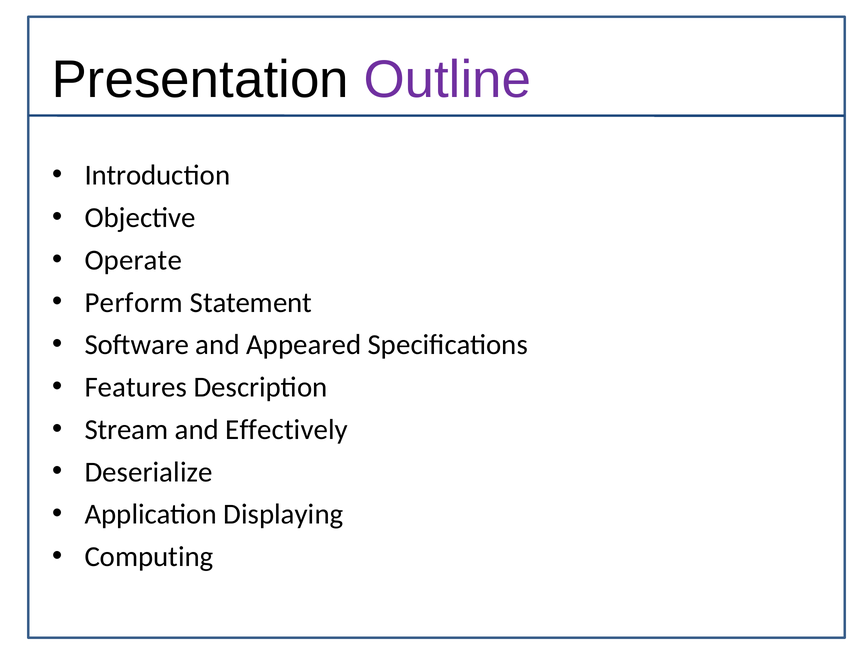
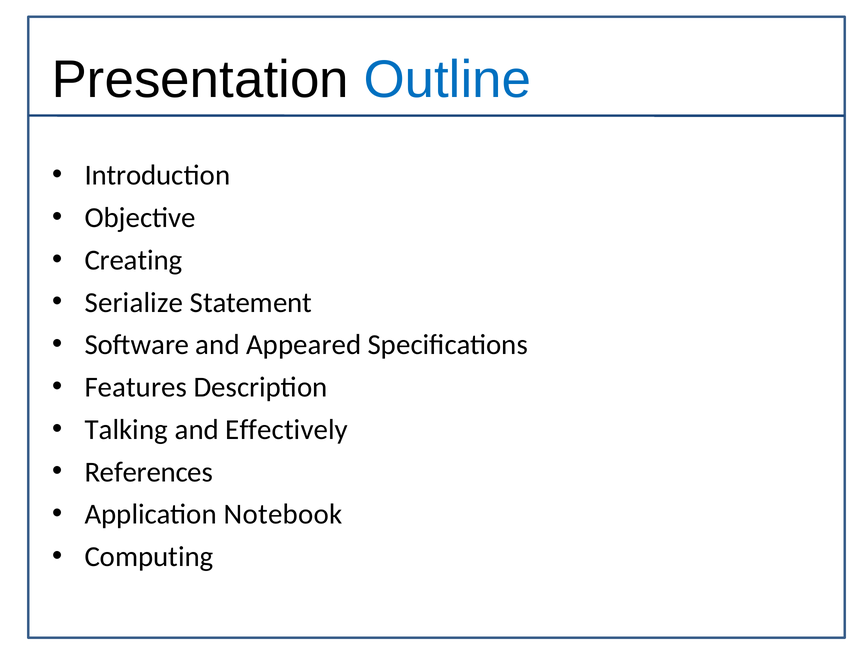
Outline colour: purple -> blue
Operate: Operate -> Creating
Perform: Perform -> Serialize
Stream: Stream -> Talking
Deserialize: Deserialize -> References
Displaying: Displaying -> Notebook
